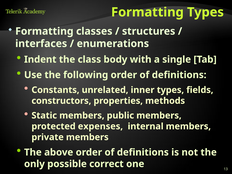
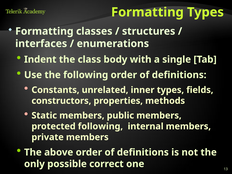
protected expenses: expenses -> following
